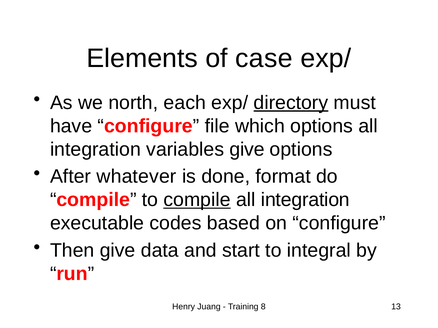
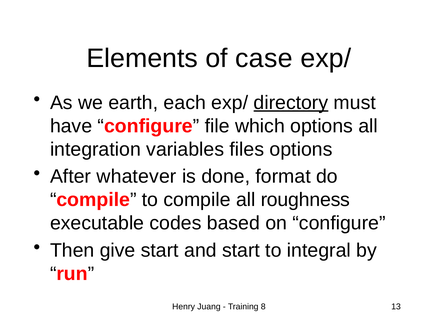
north: north -> earth
variables give: give -> files
compile at (197, 200) underline: present -> none
integration at (305, 200): integration -> roughness
give data: data -> start
